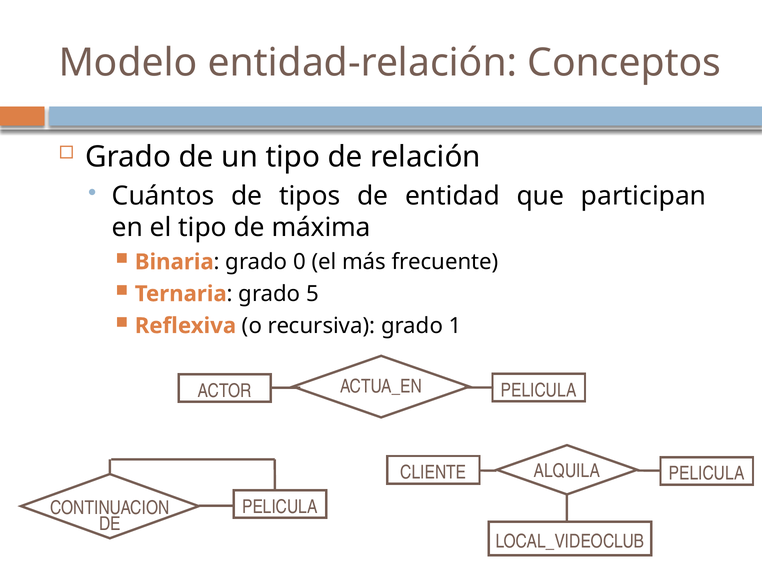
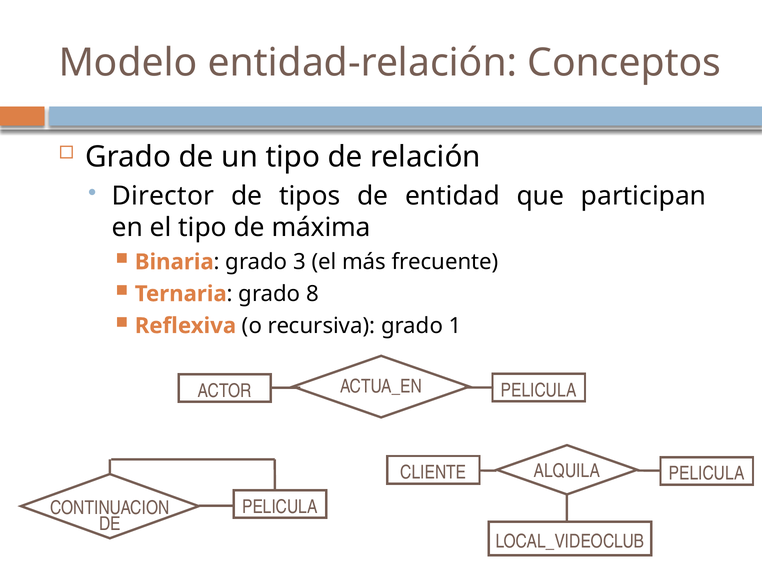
Cuántos: Cuántos -> Director
0: 0 -> 3
5: 5 -> 8
